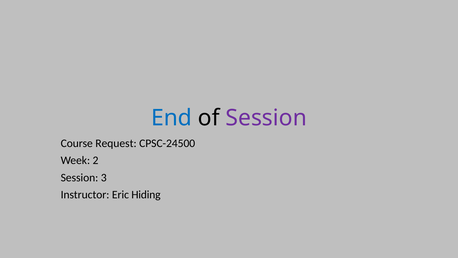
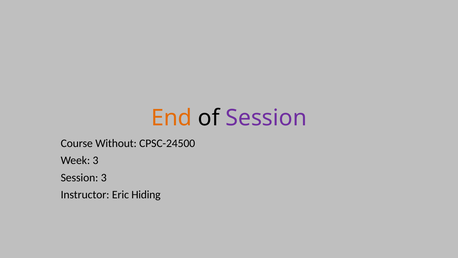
End colour: blue -> orange
Request: Request -> Without
Week 2: 2 -> 3
